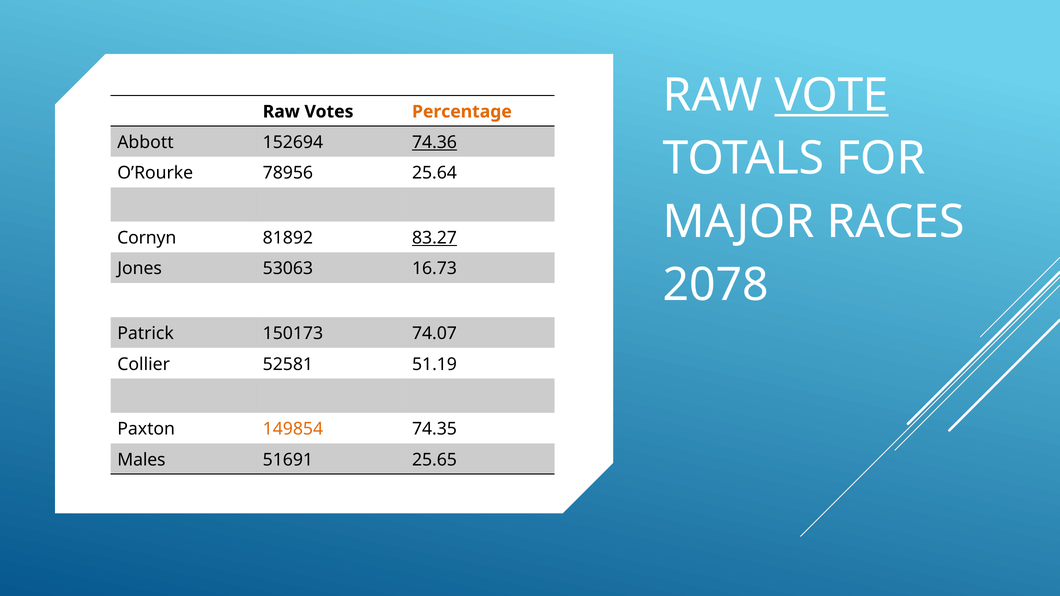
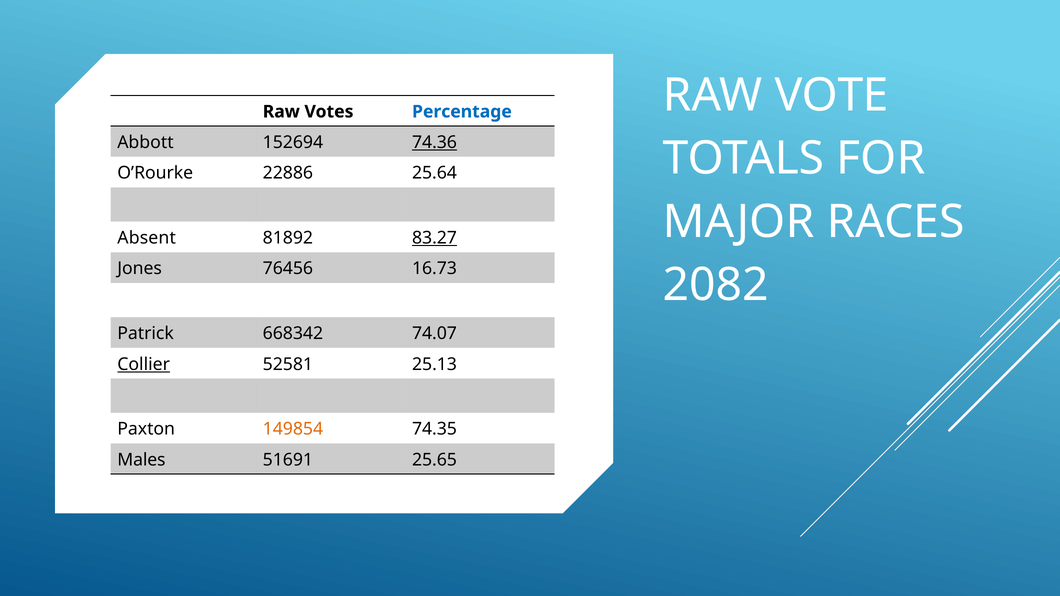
VOTE underline: present -> none
Percentage colour: orange -> blue
78956: 78956 -> 22886
Cornyn: Cornyn -> Absent
53063: 53063 -> 76456
2078: 2078 -> 2082
150173: 150173 -> 668342
Collier underline: none -> present
51.19: 51.19 -> 25.13
